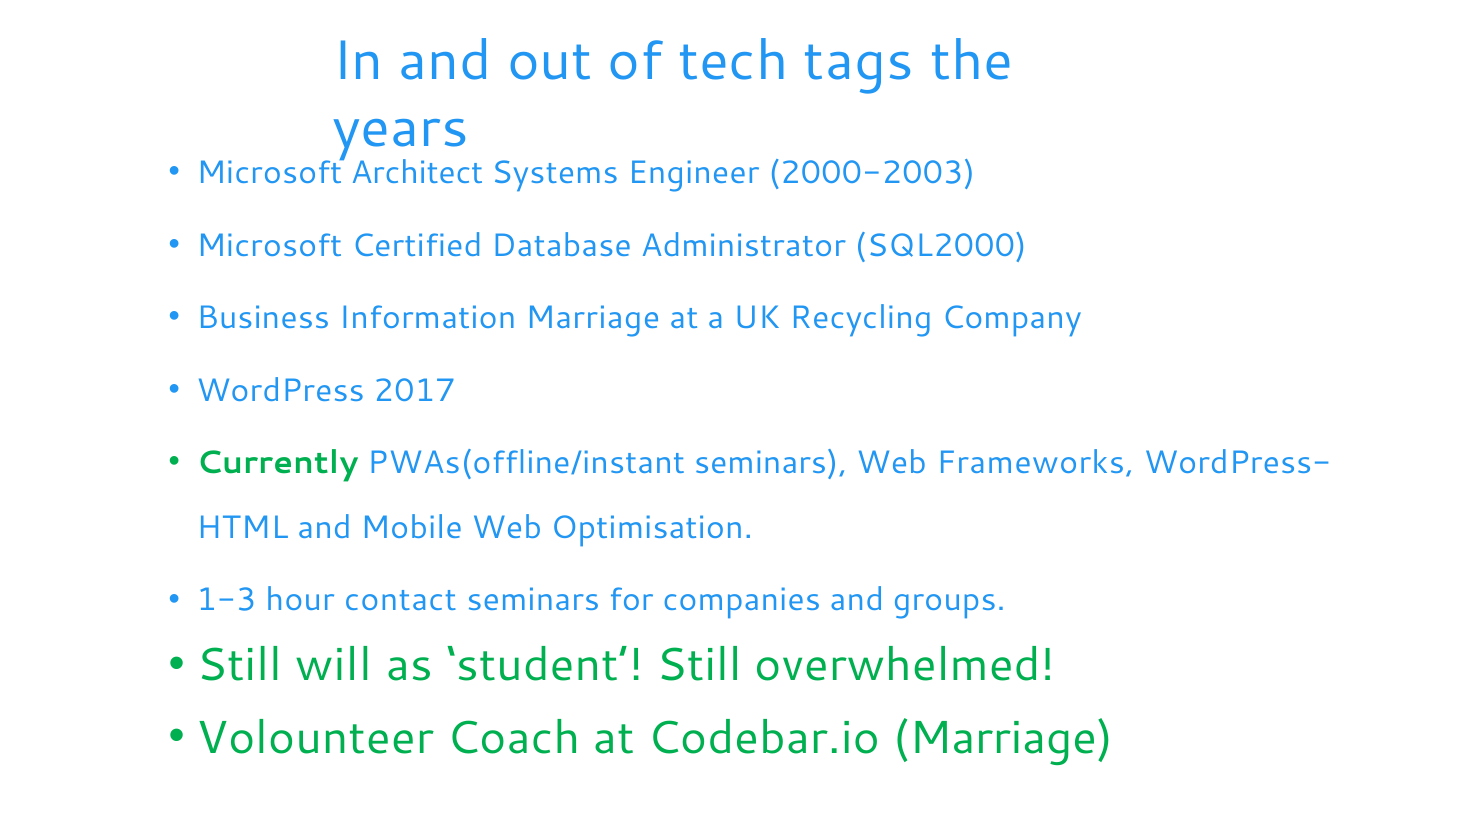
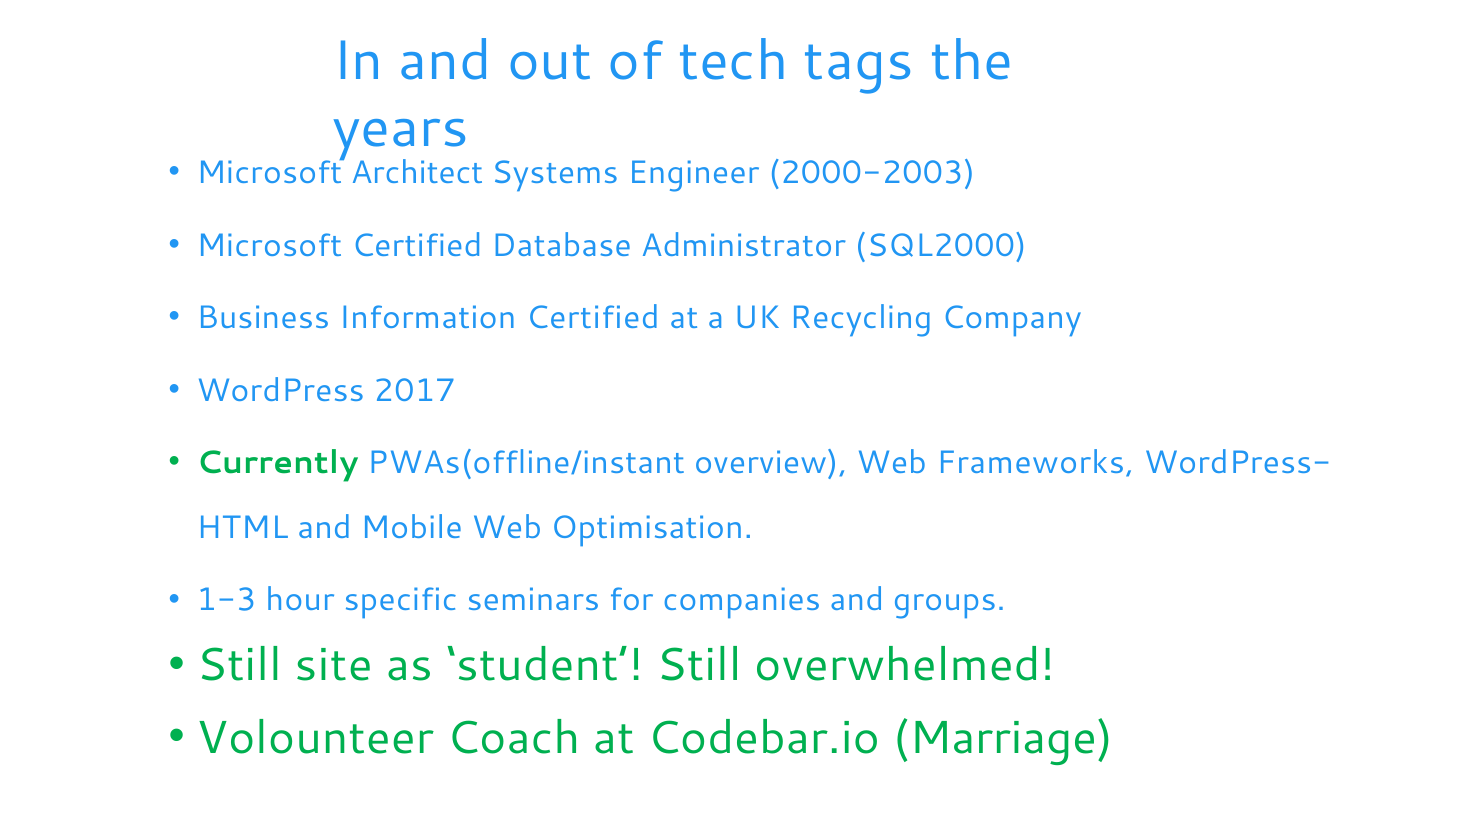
Information Marriage: Marriage -> Certified
PWAs(offline/instant seminars: seminars -> overview
contact: contact -> specific
will: will -> site
